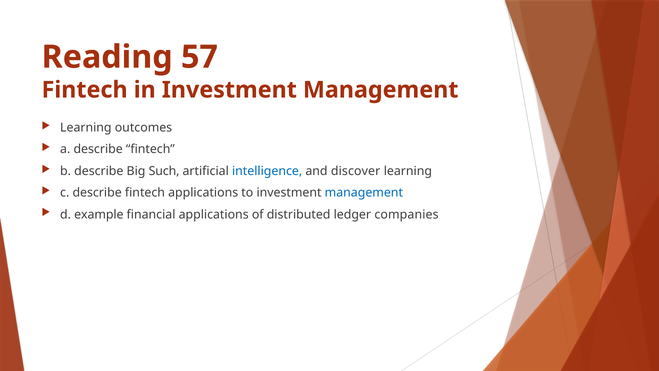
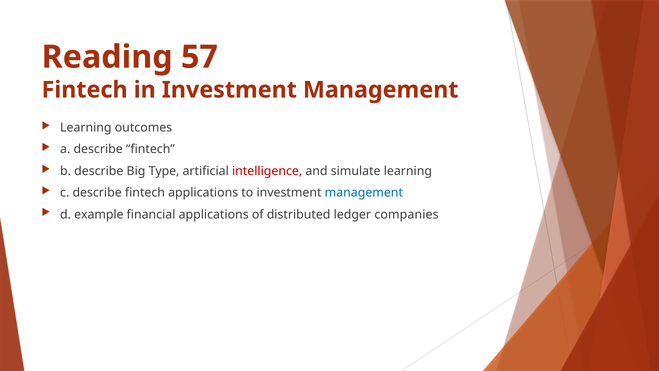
Such: Such -> Type
intelligence colour: blue -> red
discover: discover -> simulate
